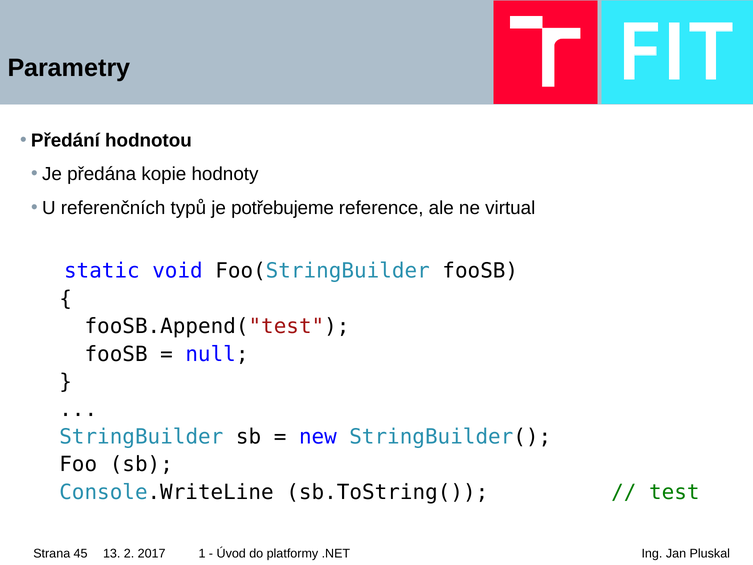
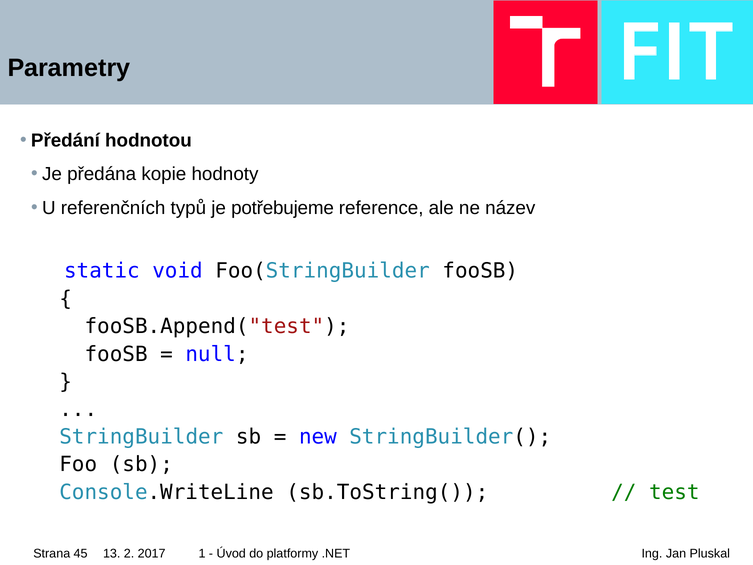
virtual: virtual -> název
